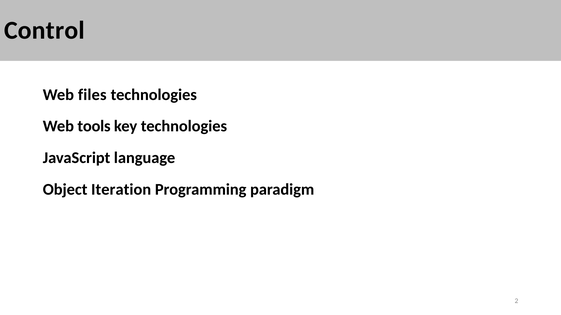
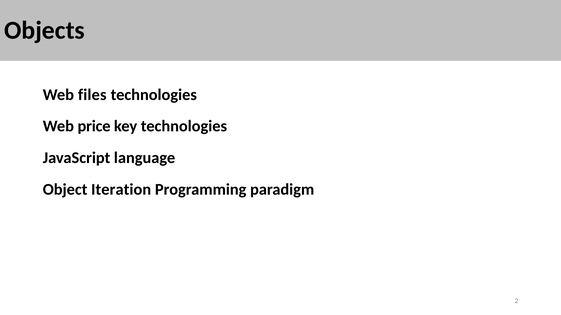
Control: Control -> Objects
tools: tools -> price
